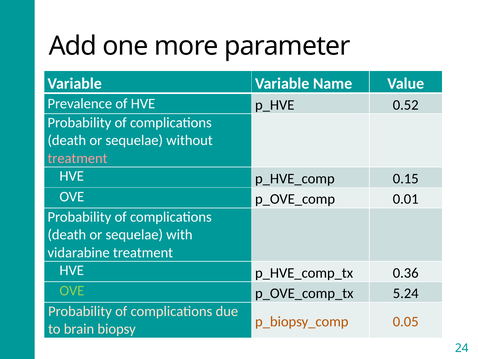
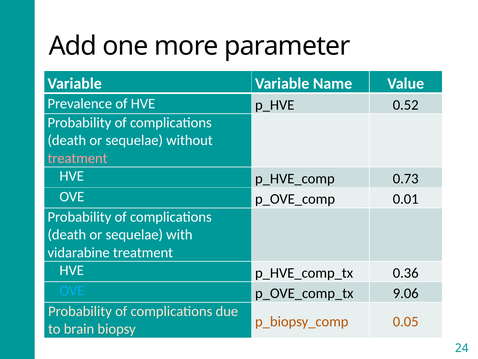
0.15: 0.15 -> 0.73
OVE at (72, 290) colour: light green -> light blue
5.24: 5.24 -> 9.06
